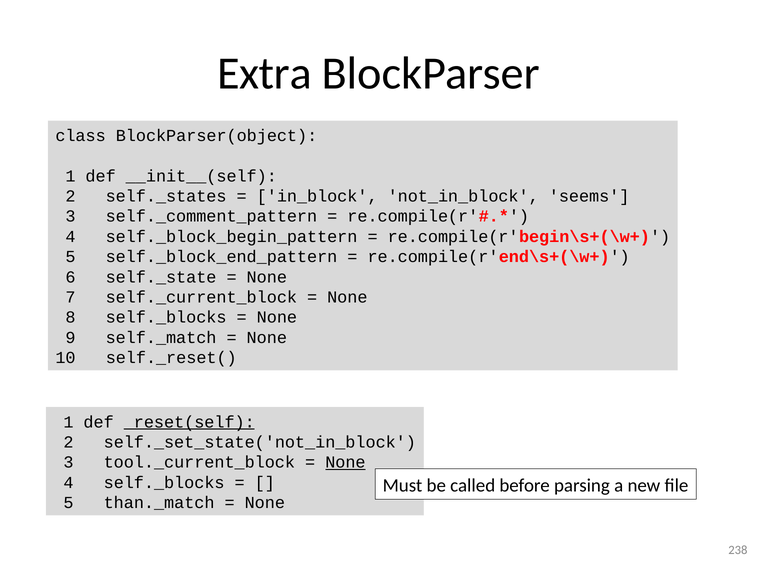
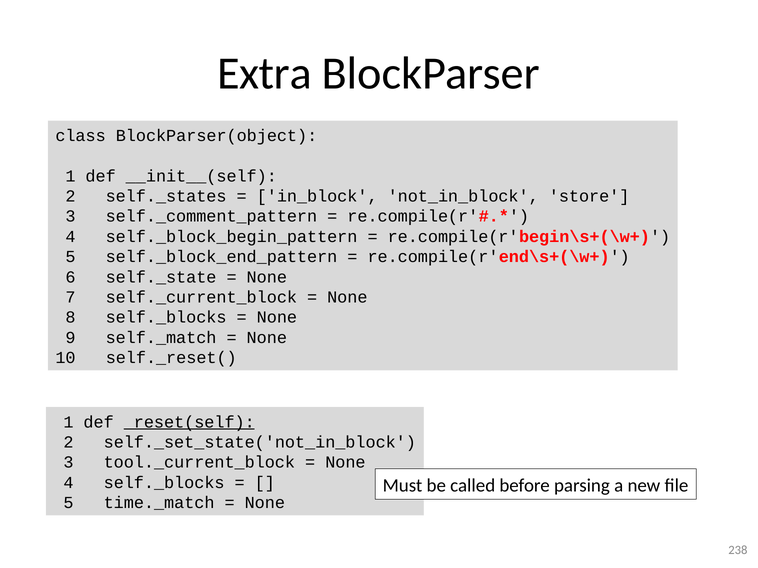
seems: seems -> store
None at (345, 463) underline: present -> none
than._match: than._match -> time._match
